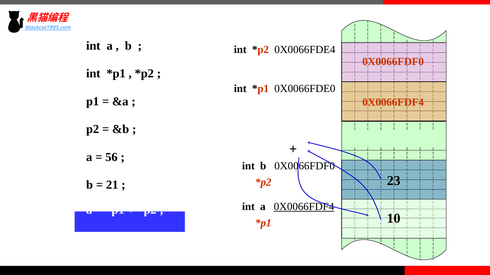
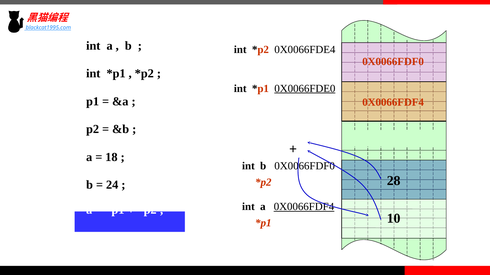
0X0066FDE0 underline: none -> present
56: 56 -> 18
23: 23 -> 28
21: 21 -> 24
